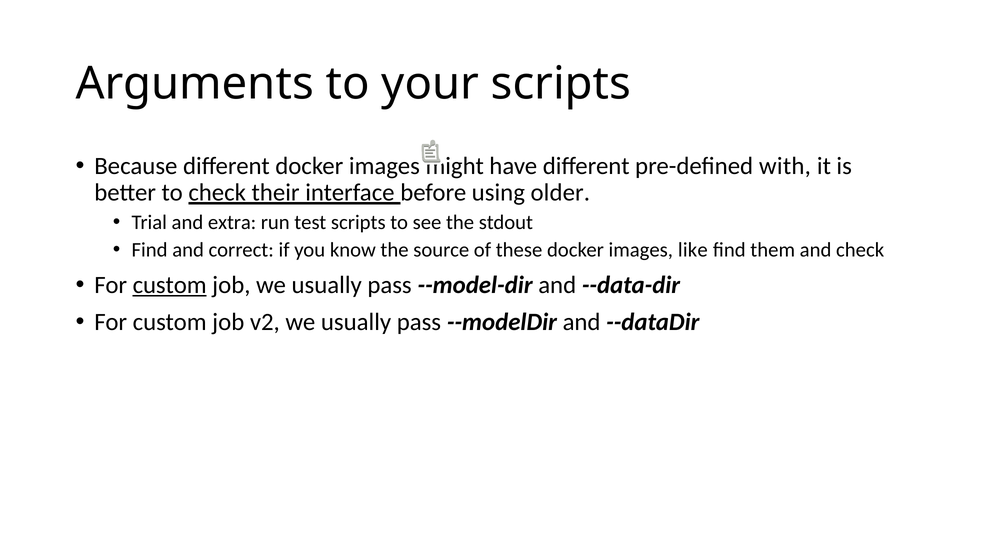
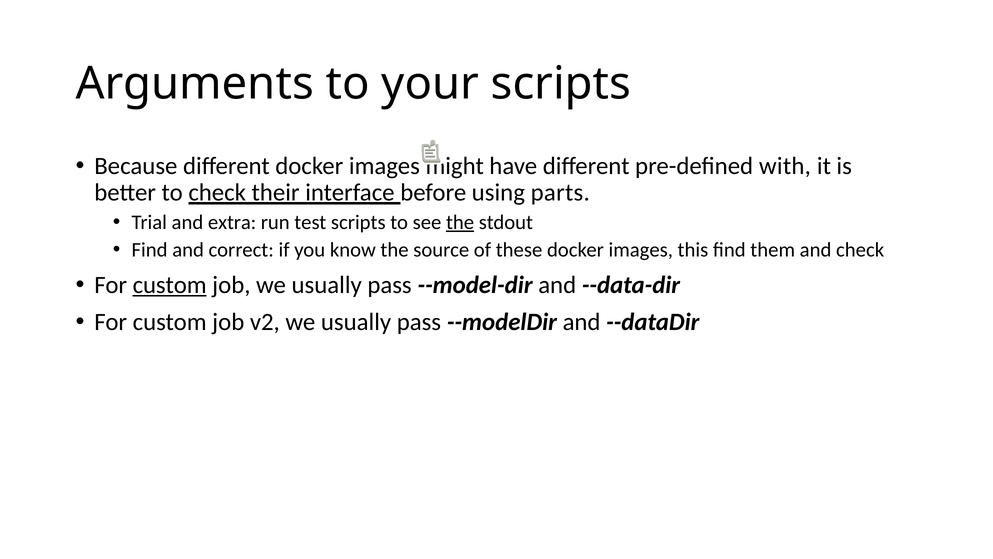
older: older -> parts
the at (460, 222) underline: none -> present
like: like -> this
